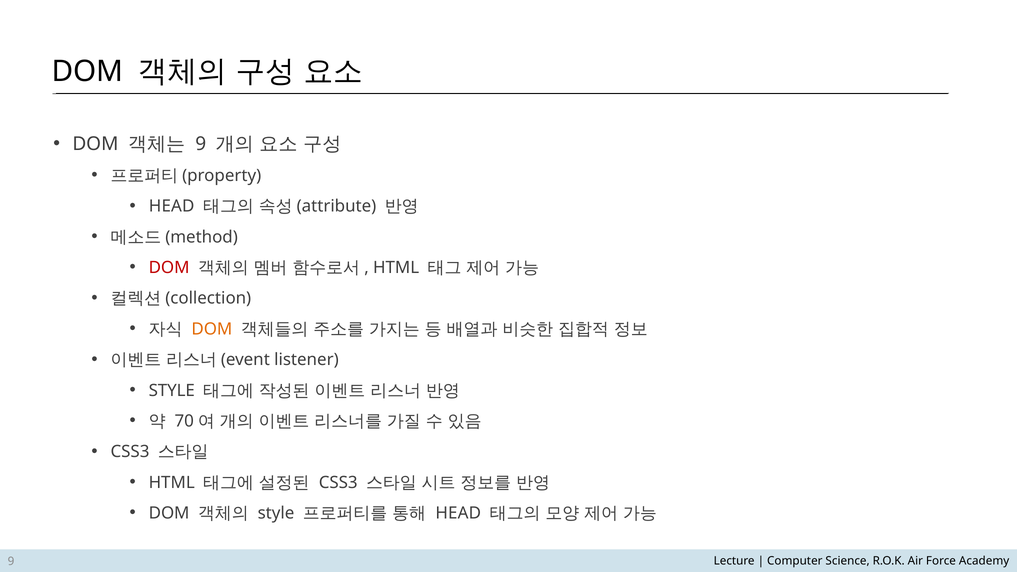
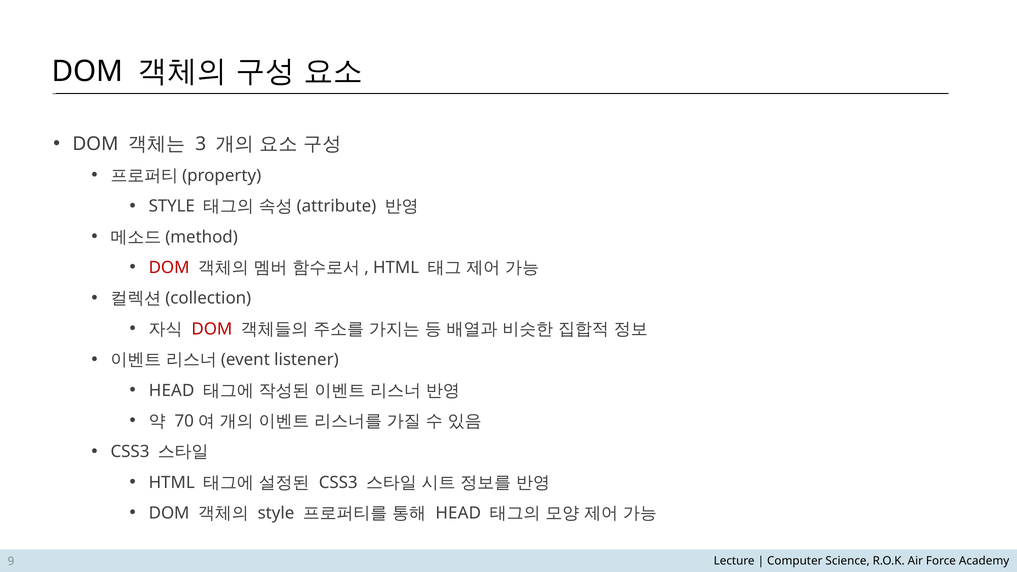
9 at (201, 144): 9 -> 3
HEAD at (172, 206): HEAD -> STYLE
DOM at (212, 329) colour: orange -> red
STYLE at (172, 390): STYLE -> HEAD
